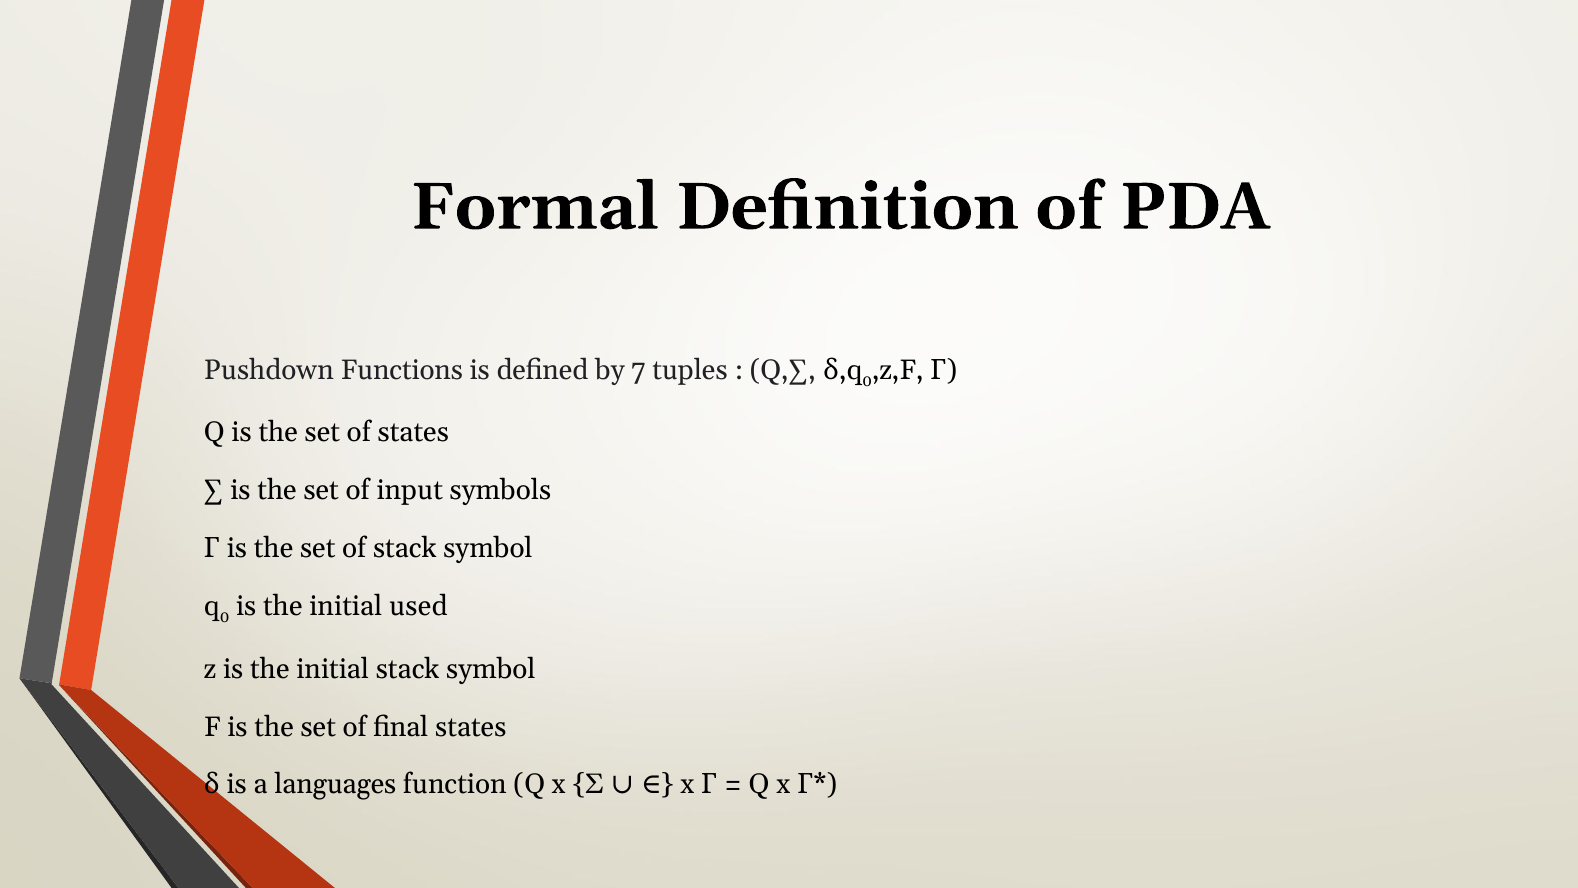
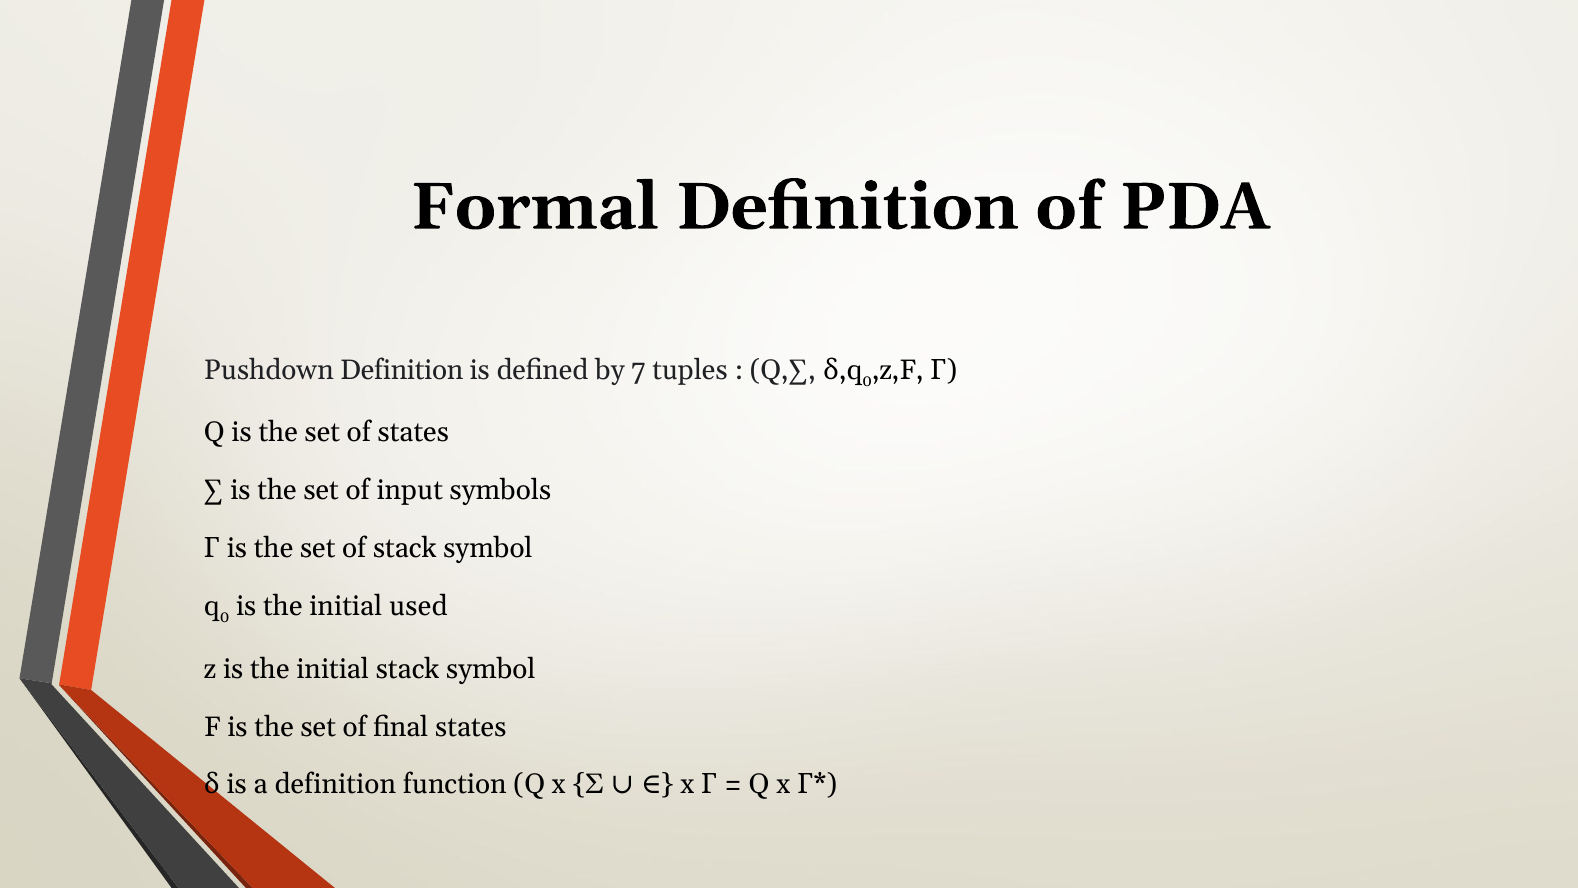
Pushdown Functions: Functions -> Definition
a languages: languages -> definition
